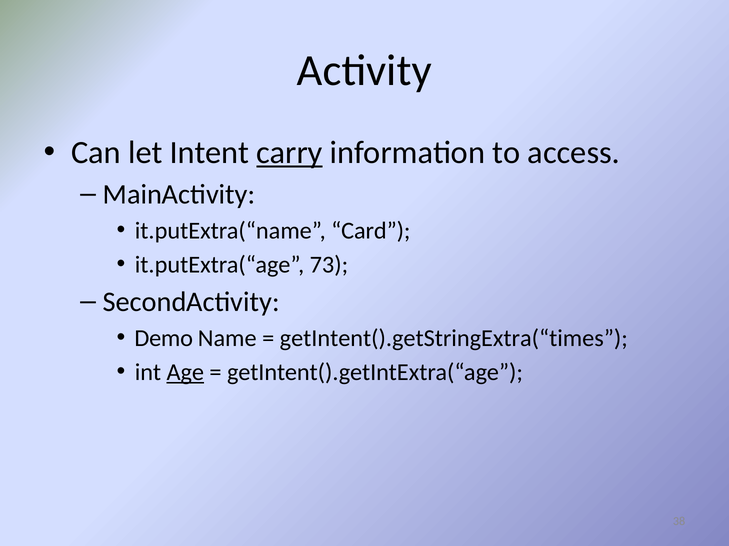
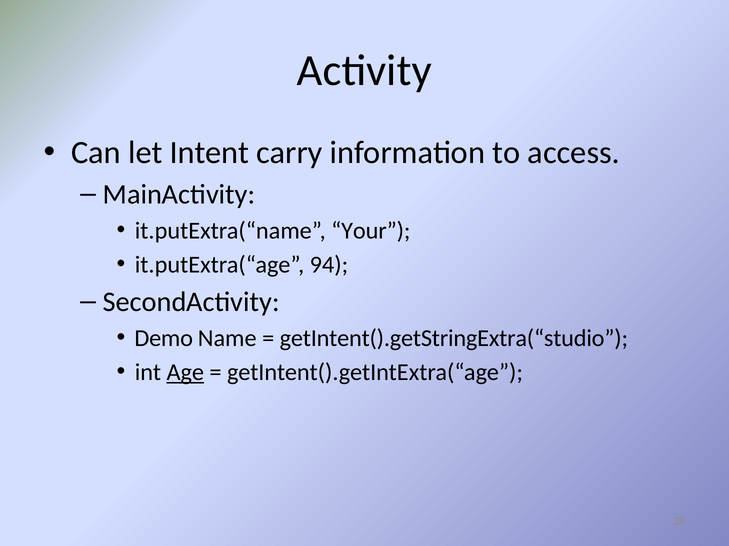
carry underline: present -> none
Card: Card -> Your
73: 73 -> 94
getIntent().getStringExtra(“times: getIntent().getStringExtra(“times -> getIntent().getStringExtra(“studio
